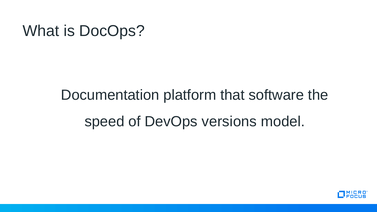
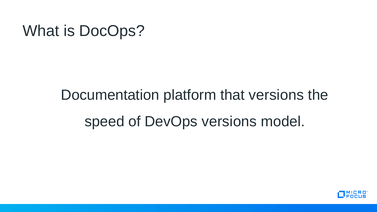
that software: software -> versions
